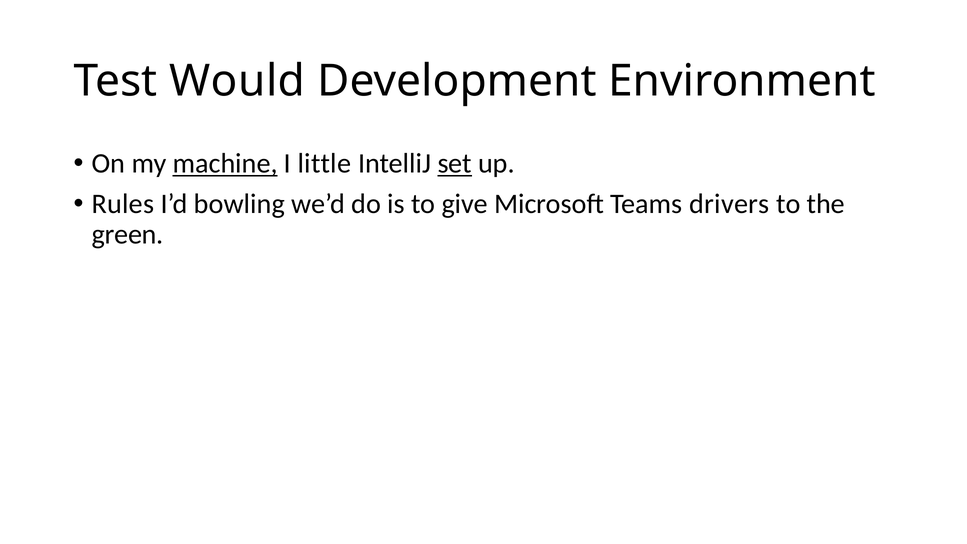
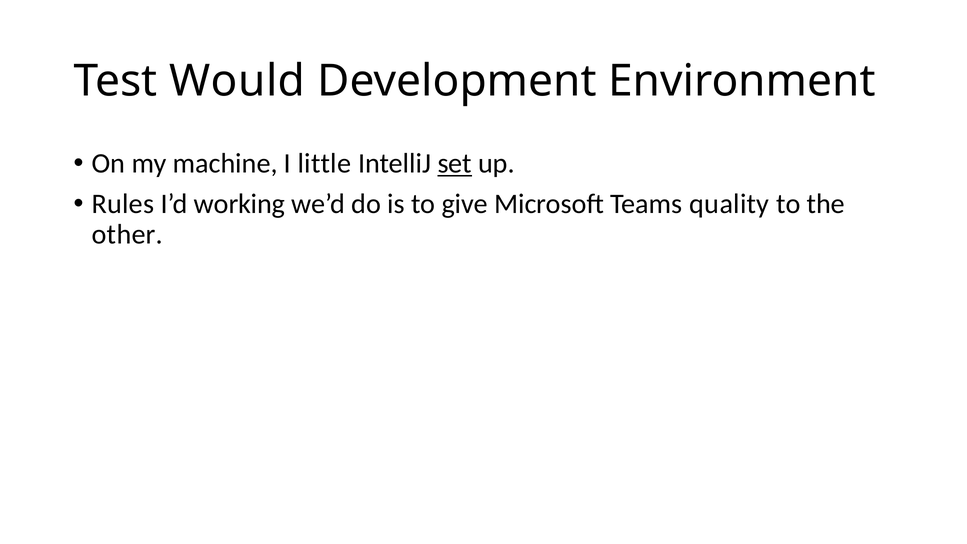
machine underline: present -> none
bowling: bowling -> working
drivers: drivers -> quality
green: green -> other
